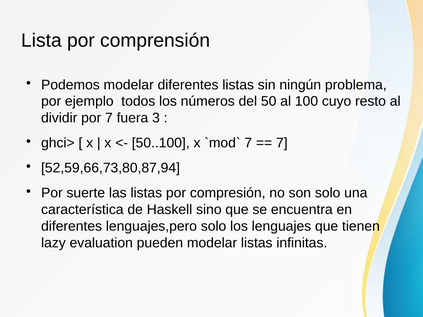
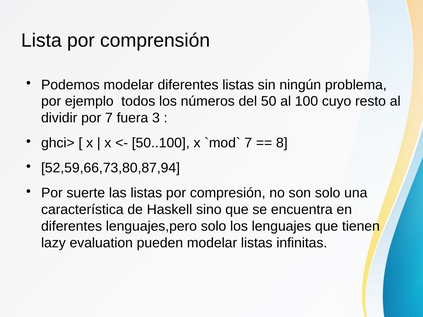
7 at (282, 143): 7 -> 8
